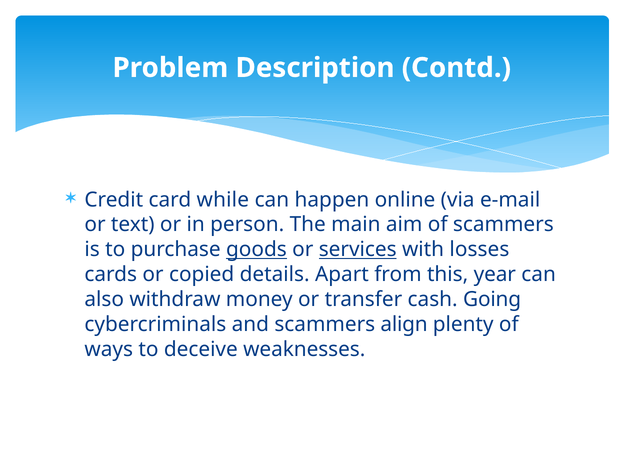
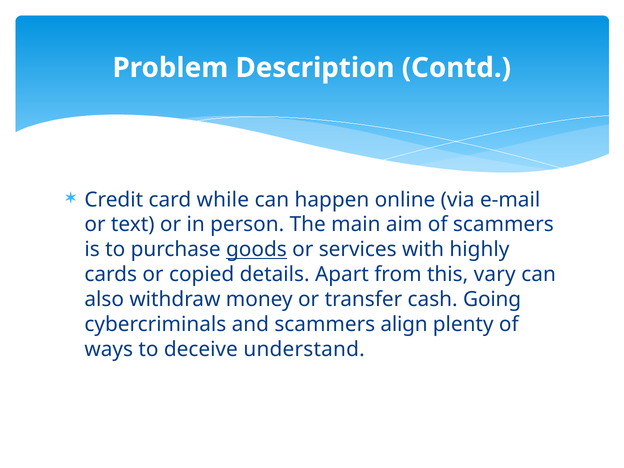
services underline: present -> none
losses: losses -> highly
year: year -> vary
weaknesses: weaknesses -> understand
